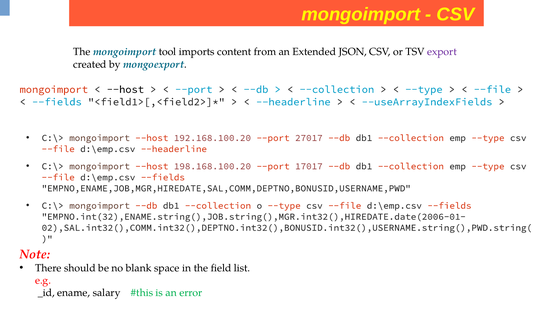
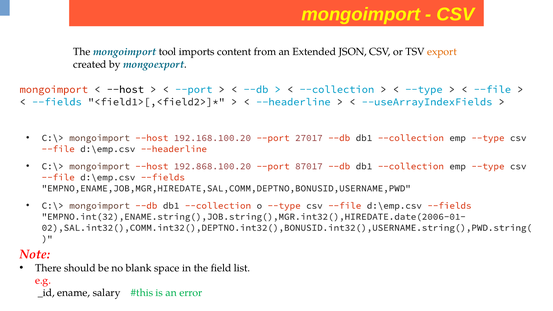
export colour: purple -> orange
198.168.100.20: 198.168.100.20 -> 192.868.100.20
17017: 17017 -> 87017
